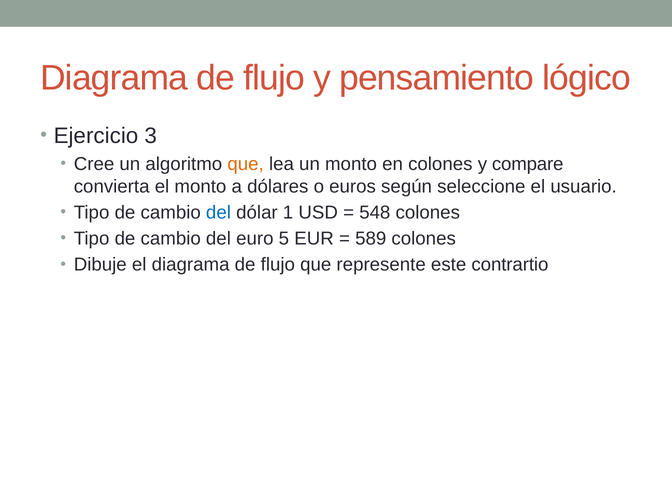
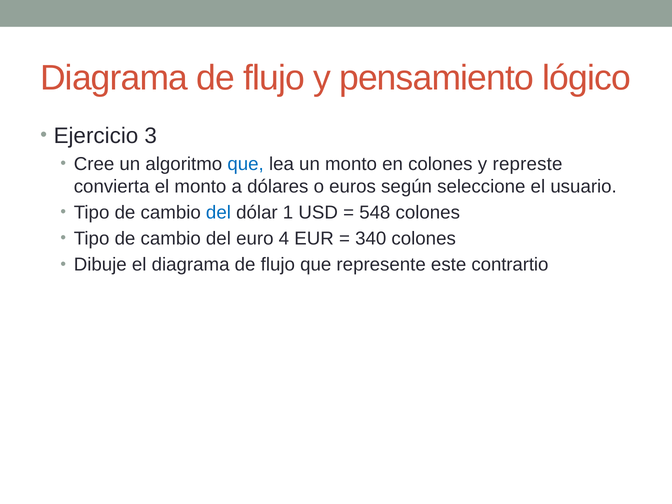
que at (246, 164) colour: orange -> blue
compare: compare -> represte
5: 5 -> 4
589: 589 -> 340
